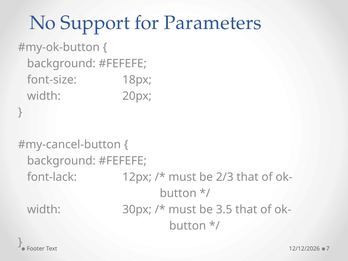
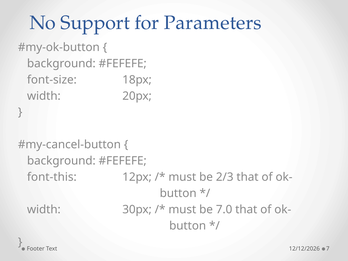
font-lack: font-lack -> font-this
3.5: 3.5 -> 7.0
